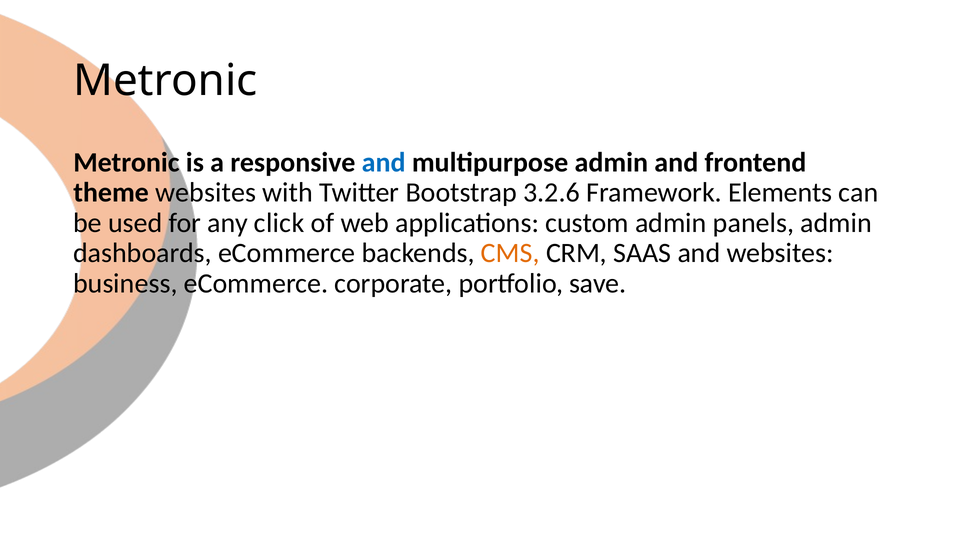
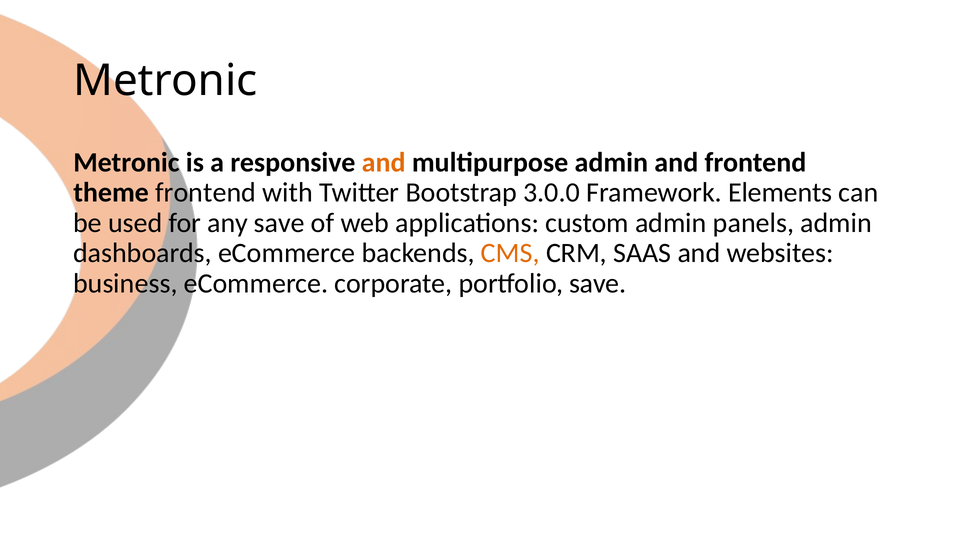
and at (384, 162) colour: blue -> orange
theme websites: websites -> frontend
3.2.6: 3.2.6 -> 3.0.0
any click: click -> save
